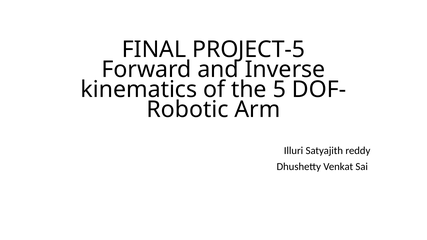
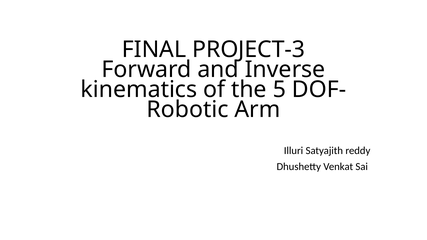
PROJECT-5: PROJECT-5 -> PROJECT-3
